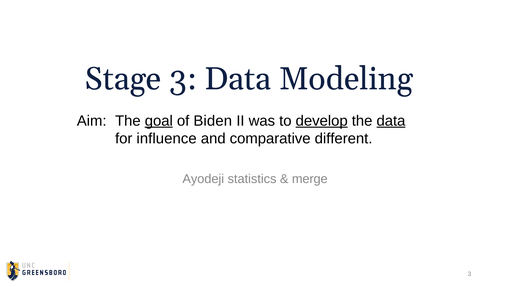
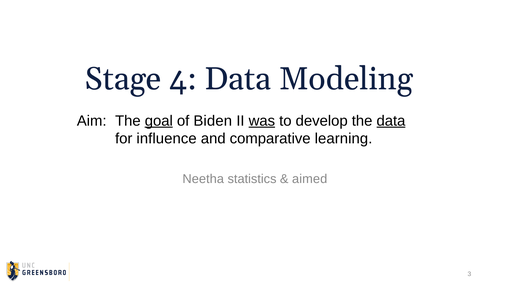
Stage 3: 3 -> 4
was underline: none -> present
develop underline: present -> none
different: different -> learning
Ayodeji: Ayodeji -> Neetha
merge: merge -> aimed
